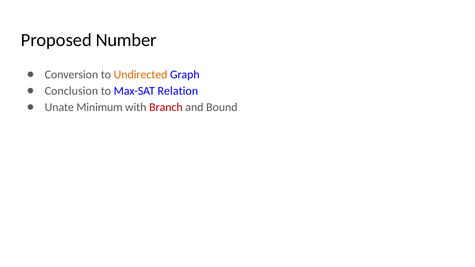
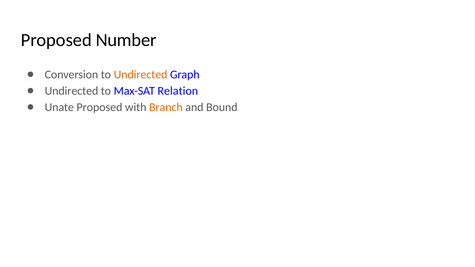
Conclusion at (71, 91): Conclusion -> Undirected
Unate Minimum: Minimum -> Proposed
Branch colour: red -> orange
